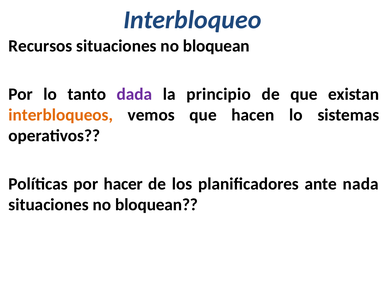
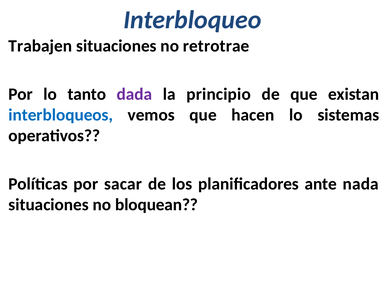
Recursos: Recursos -> Trabajen
bloquean at (216, 46): bloquean -> retrotrae
interbloqueos colour: orange -> blue
hacer: hacer -> sacar
